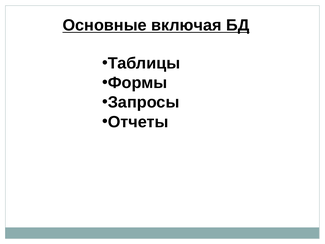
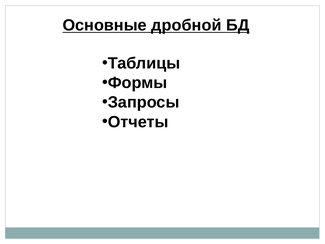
включая: включая -> дробной
